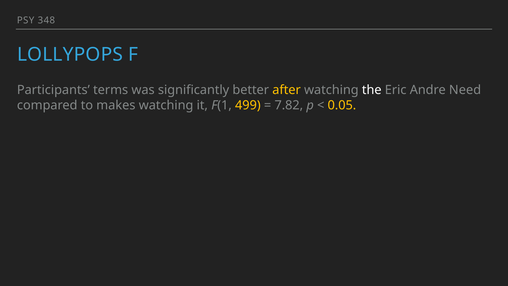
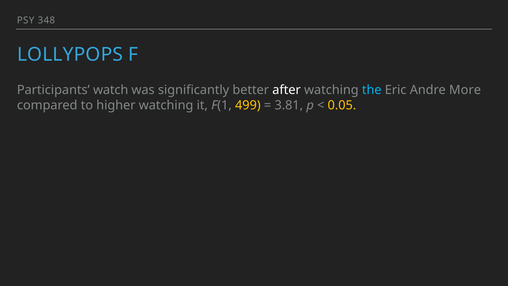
terms: terms -> watch
after colour: yellow -> white
the colour: white -> light blue
Need: Need -> More
makes: makes -> higher
7.82: 7.82 -> 3.81
